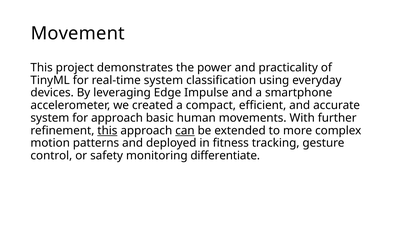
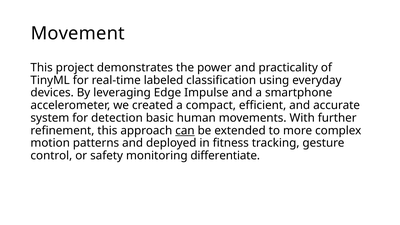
real-time system: system -> labeled
for approach: approach -> detection
this at (107, 130) underline: present -> none
